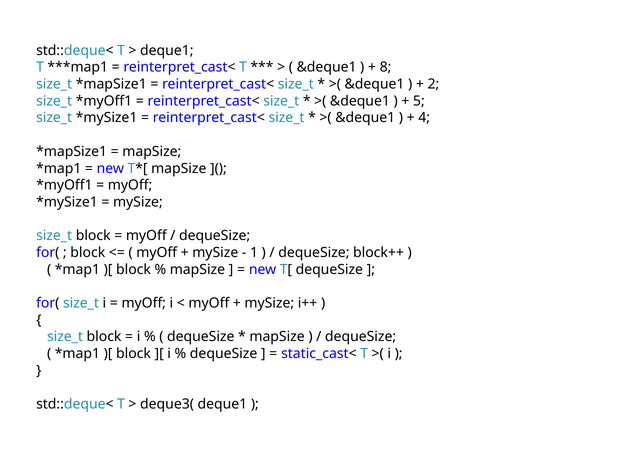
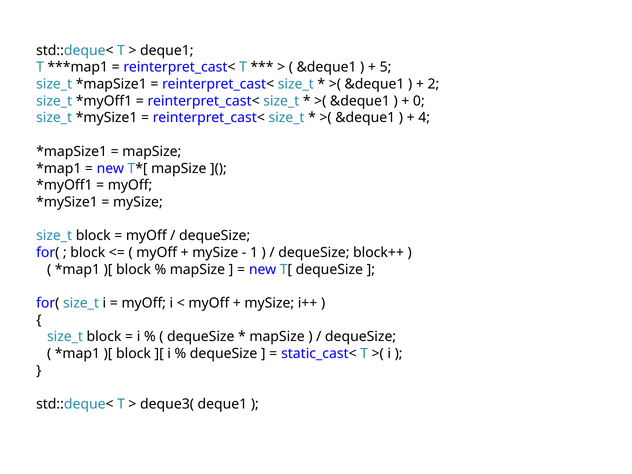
8: 8 -> 5
5: 5 -> 0
